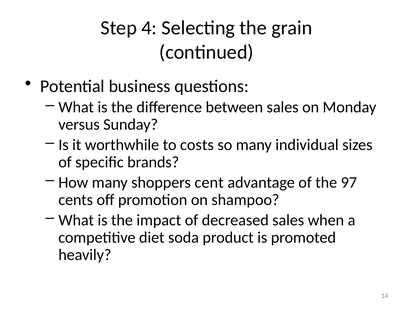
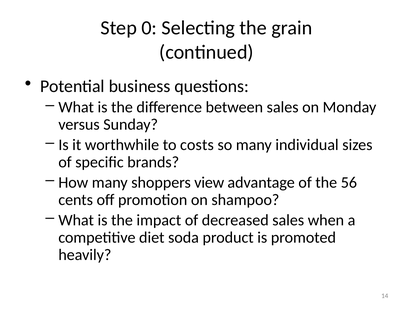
4: 4 -> 0
cent: cent -> view
97: 97 -> 56
